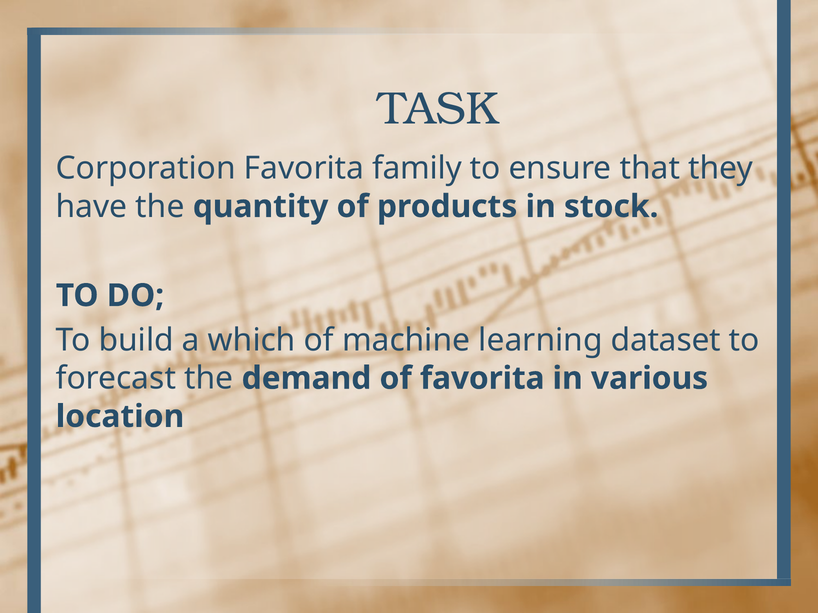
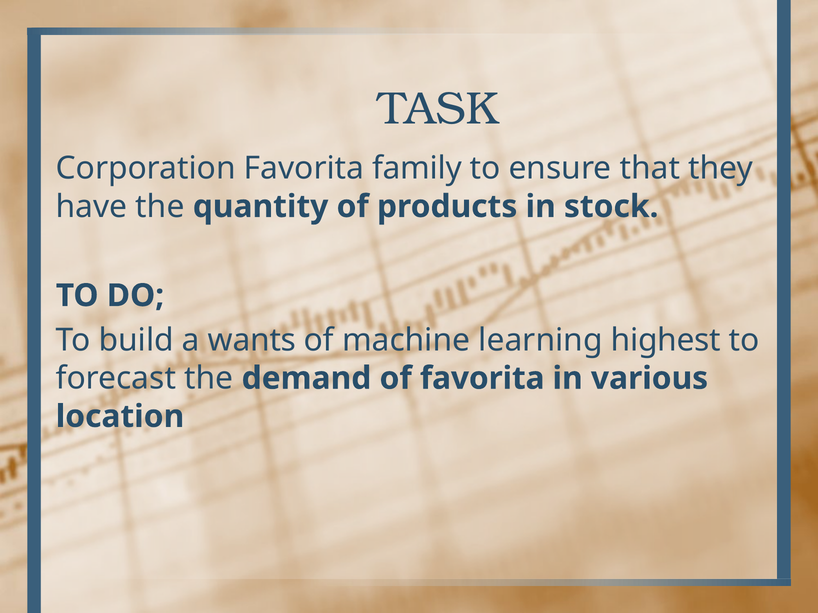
which: which -> wants
dataset: dataset -> highest
